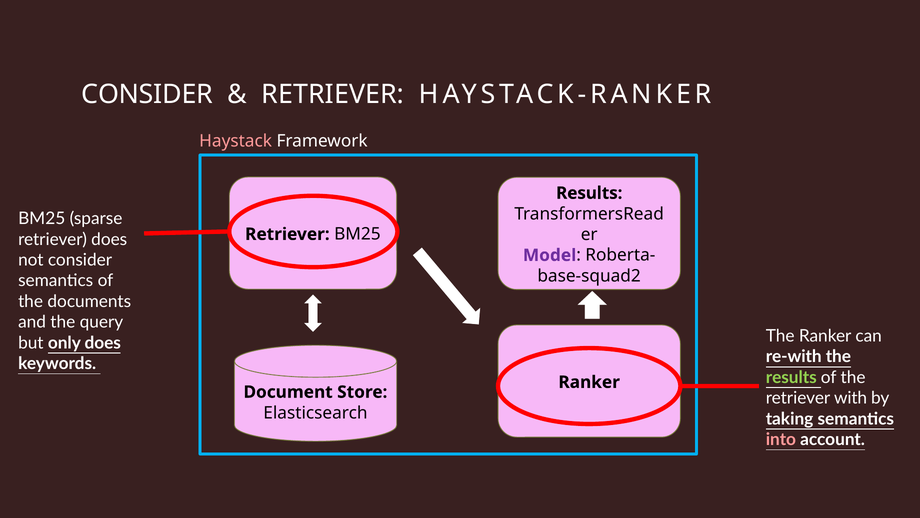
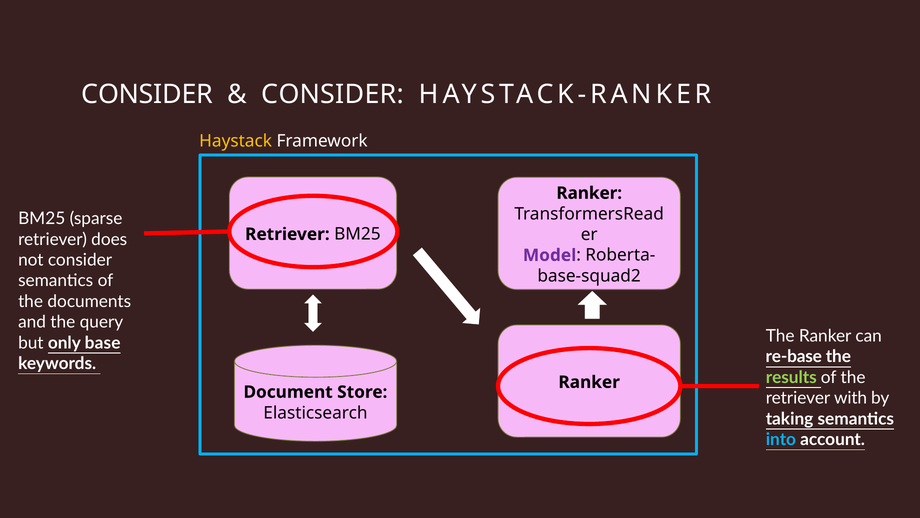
RETRIEVER at (333, 94): RETRIEVER -> CONSIDER
Haystack colour: pink -> yellow
Results at (589, 193): Results -> Ranker
only does: does -> base
re-with: re-with -> re-base
into colour: pink -> light blue
